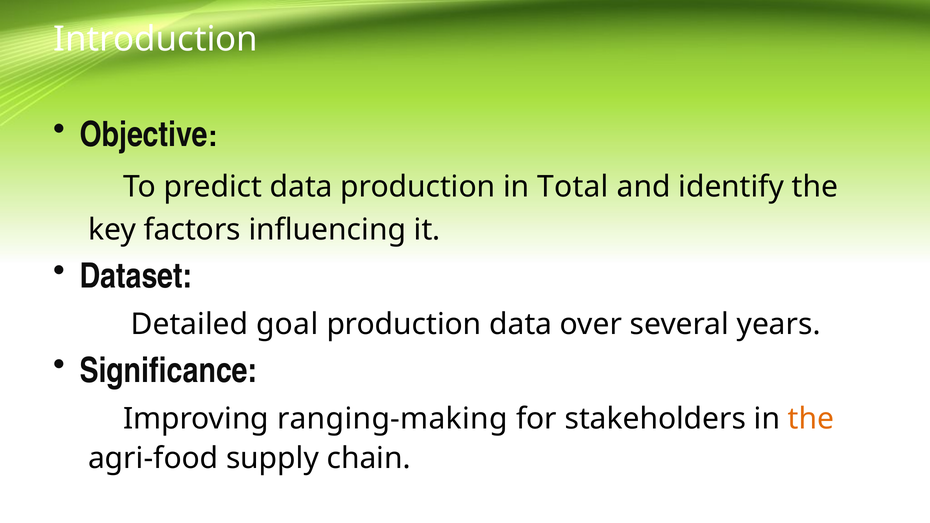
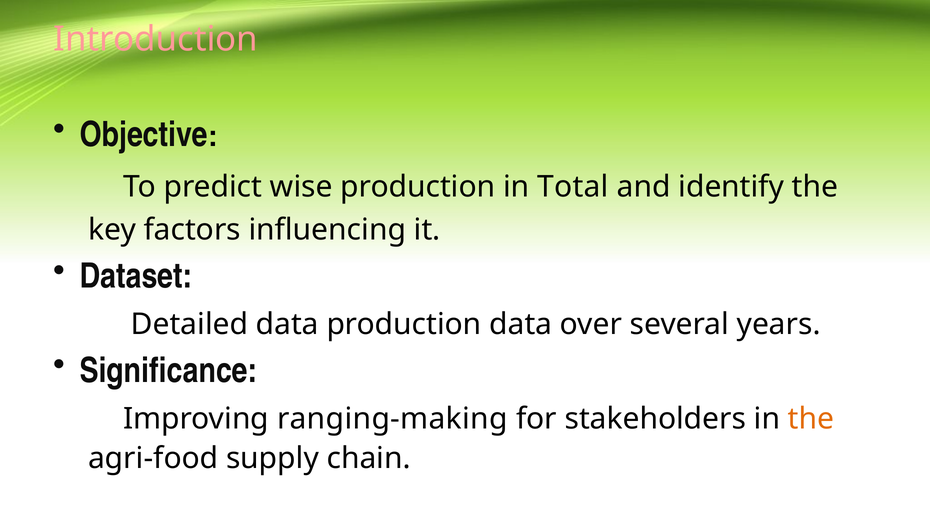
Introduction colour: white -> pink
predict data: data -> wise
Detailed goal: goal -> data
